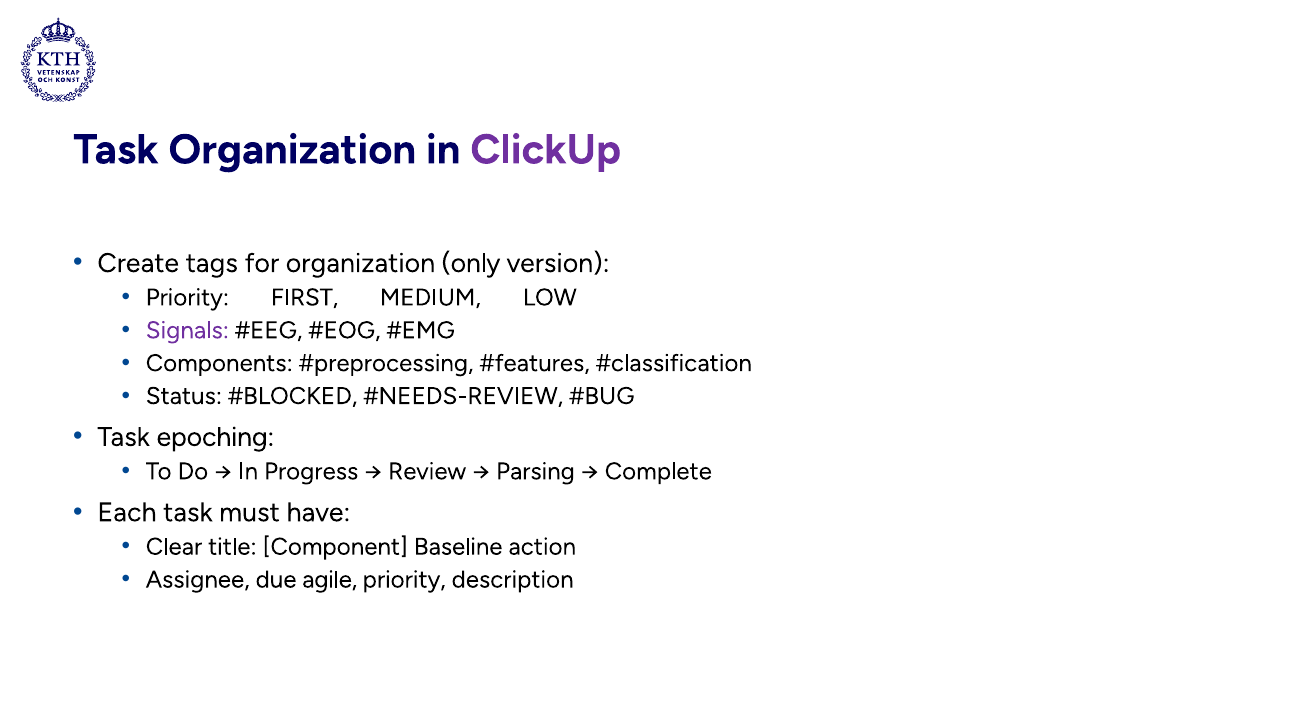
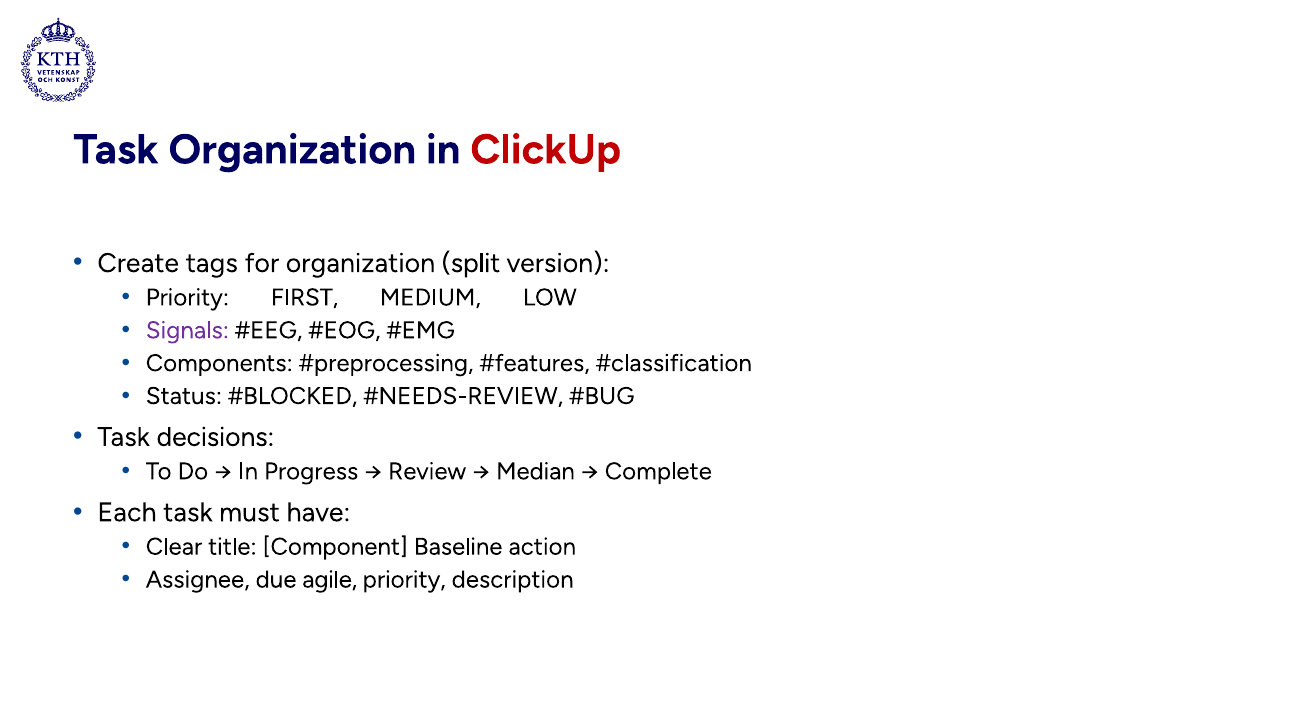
ClickUp colour: purple -> red
only: only -> split
epoching: epoching -> decisions
Parsing: Parsing -> Median
